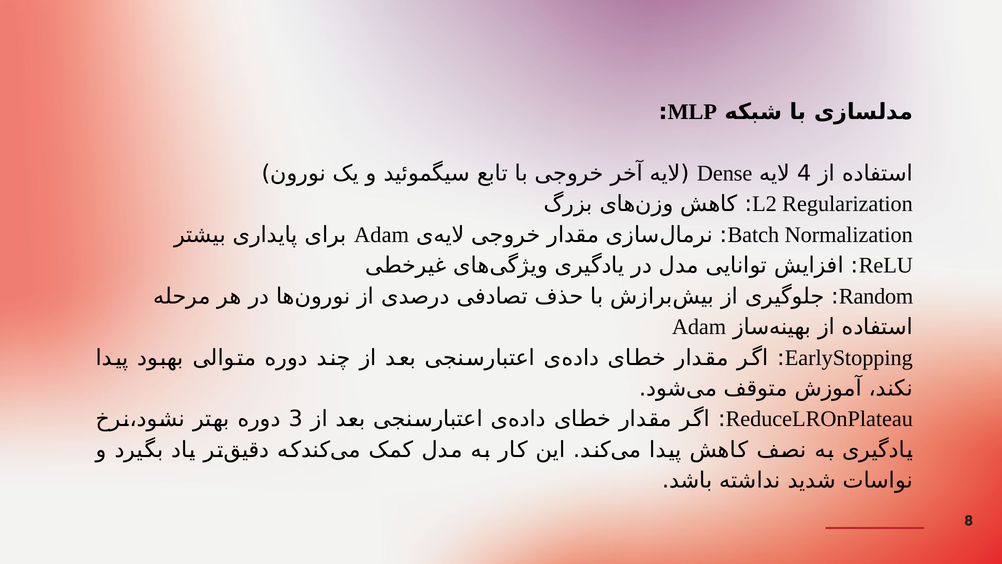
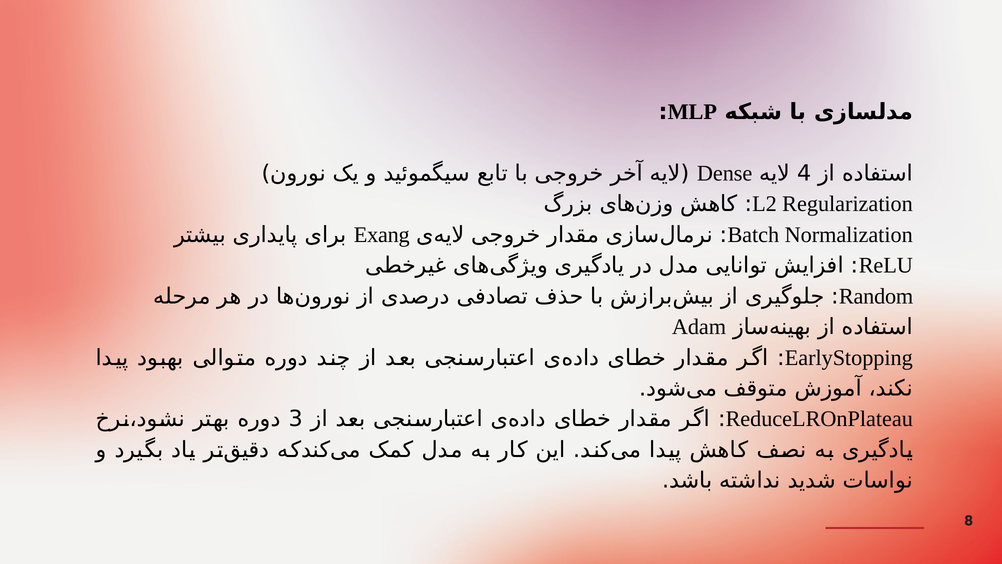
Adam at (382, 235): Adam -> Exang
